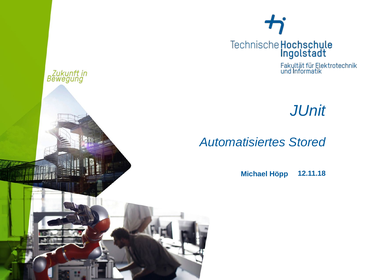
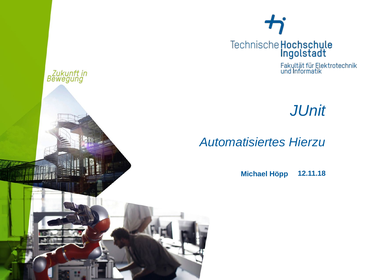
Stored: Stored -> Hierzu
